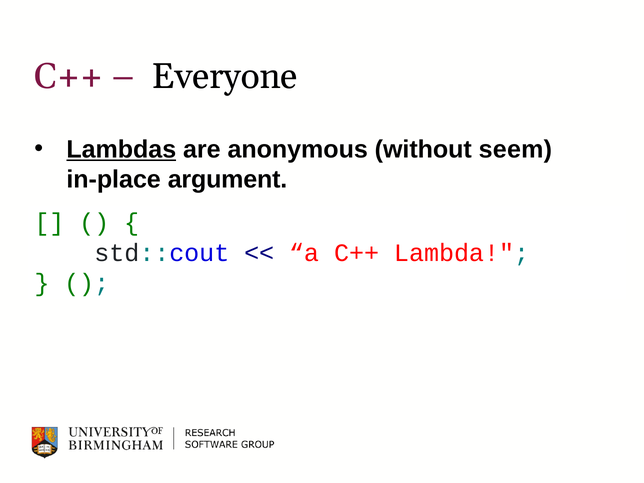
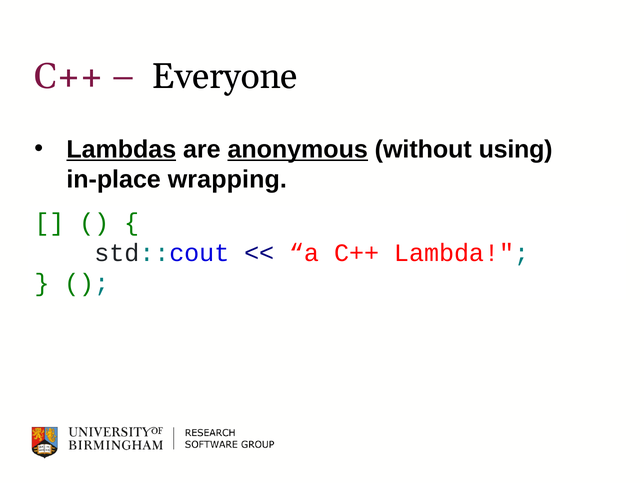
anonymous underline: none -> present
seem: seem -> using
argument: argument -> wrapping
